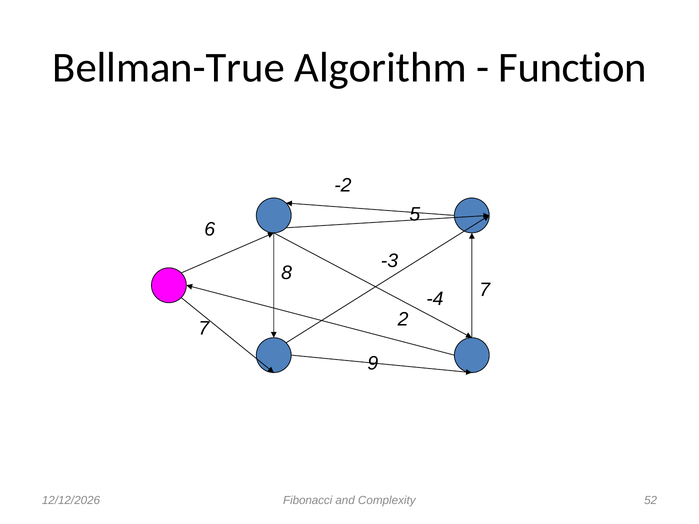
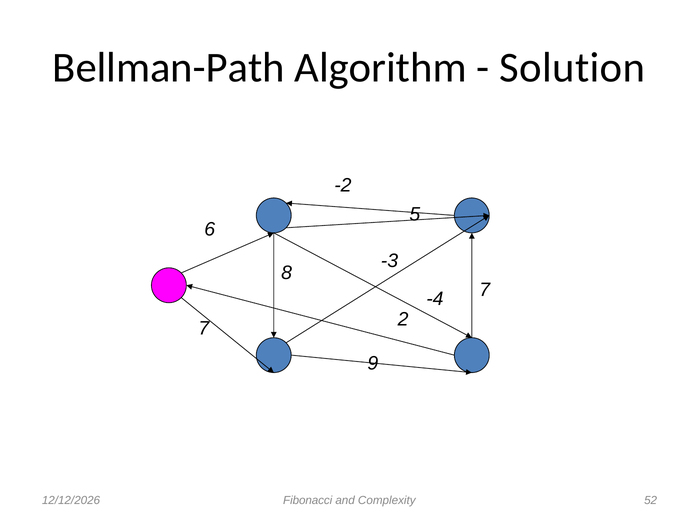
Bellman-True: Bellman-True -> Bellman-Path
Function: Function -> Solution
